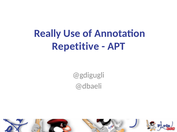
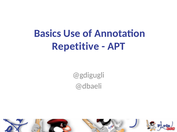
Really: Really -> Basics
